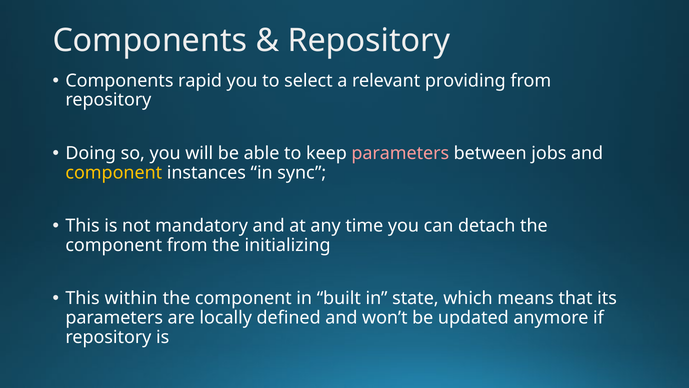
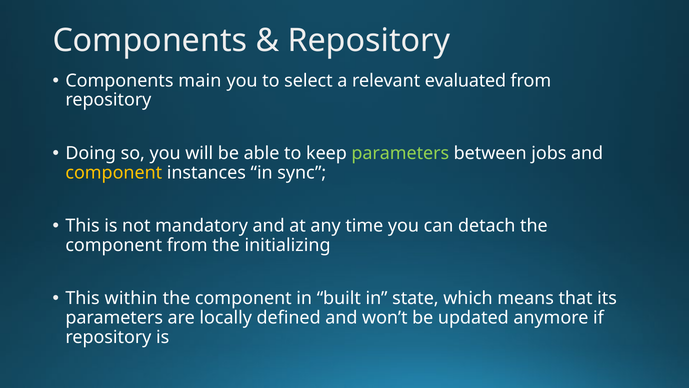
rapid: rapid -> main
providing: providing -> evaluated
parameters at (400, 153) colour: pink -> light green
